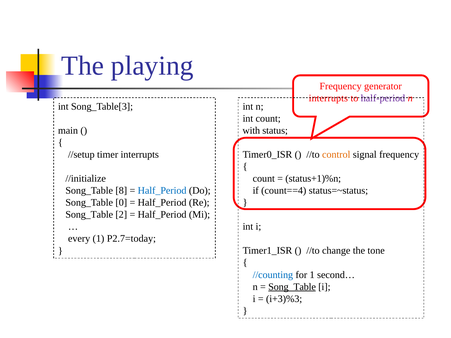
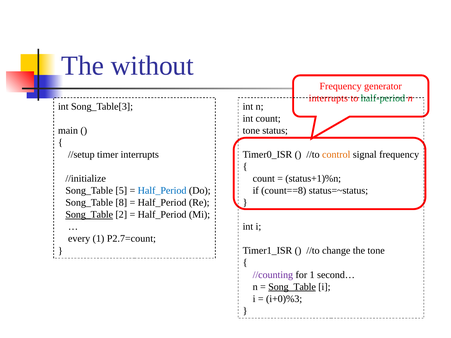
playing: playing -> without
half-period colour: purple -> green
with at (251, 131): with -> tone
8: 8 -> 5
count==4: count==4 -> count==8
0: 0 -> 8
Song_Table at (89, 215) underline: none -> present
P2.7=today: P2.7=today -> P2.7=count
//counting colour: blue -> purple
i+3)%3: i+3)%3 -> i+0)%3
